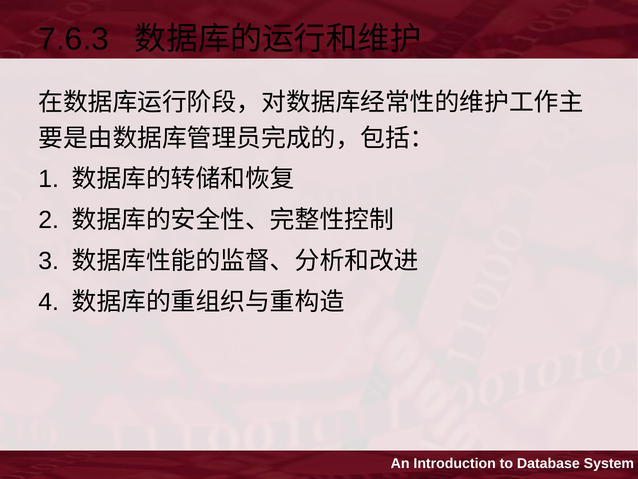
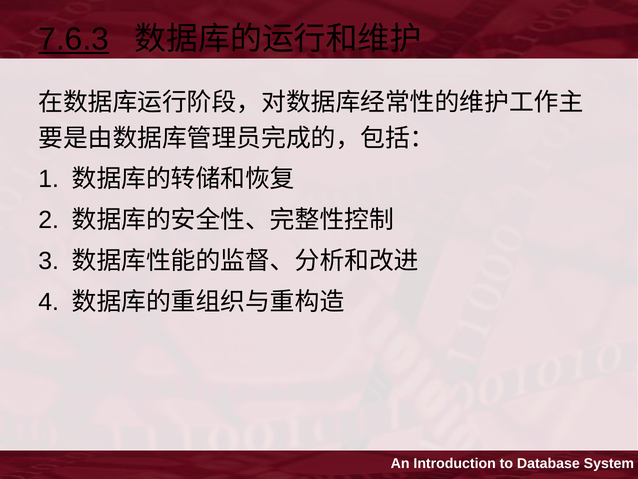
7.6.3 underline: none -> present
